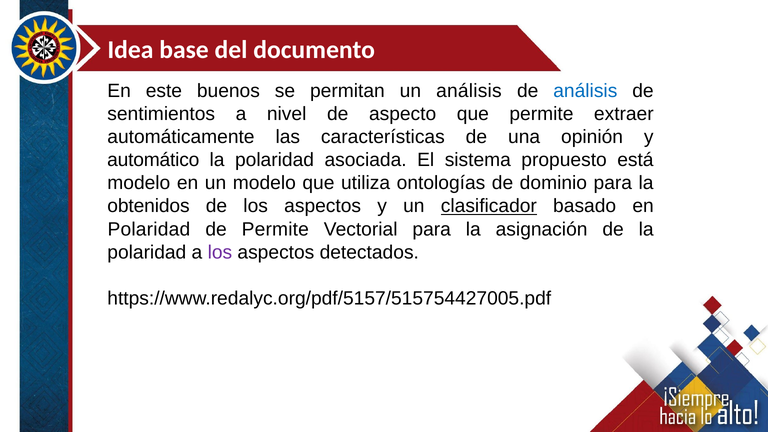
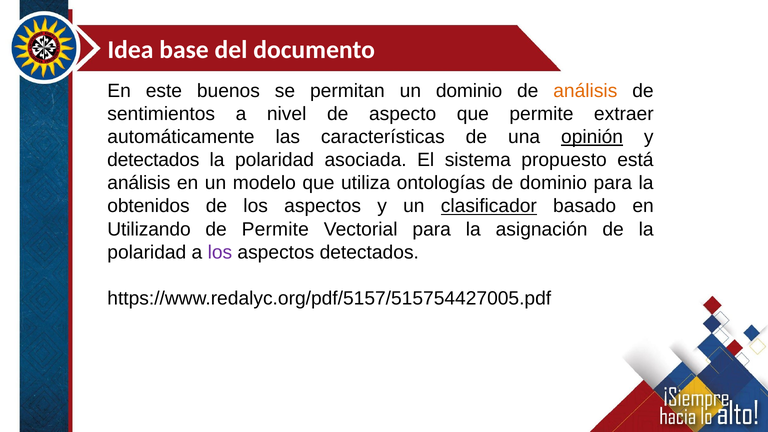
un análisis: análisis -> dominio
análisis at (585, 91) colour: blue -> orange
opinión underline: none -> present
automático at (153, 160): automático -> detectados
modelo at (139, 183): modelo -> análisis
Polaridad at (149, 229): Polaridad -> Utilizando
